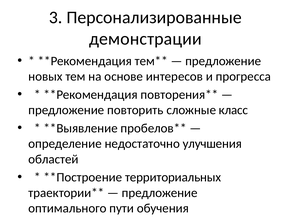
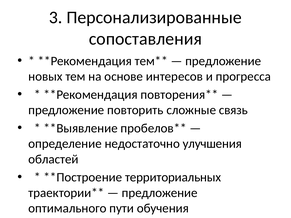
демонстрации: демонстрации -> сопоставления
класс: класс -> связь
